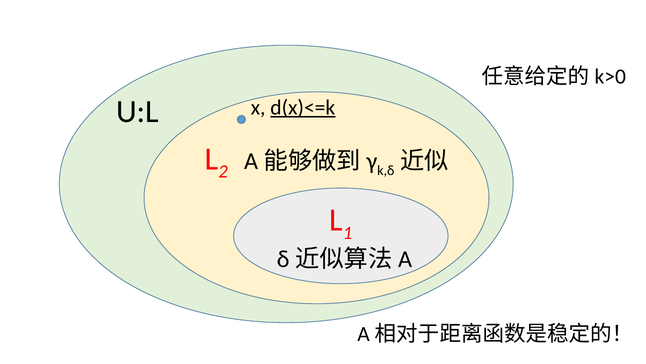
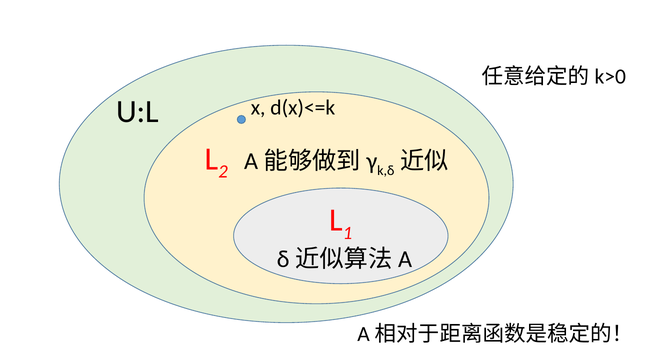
d(x)<=k underline: present -> none
